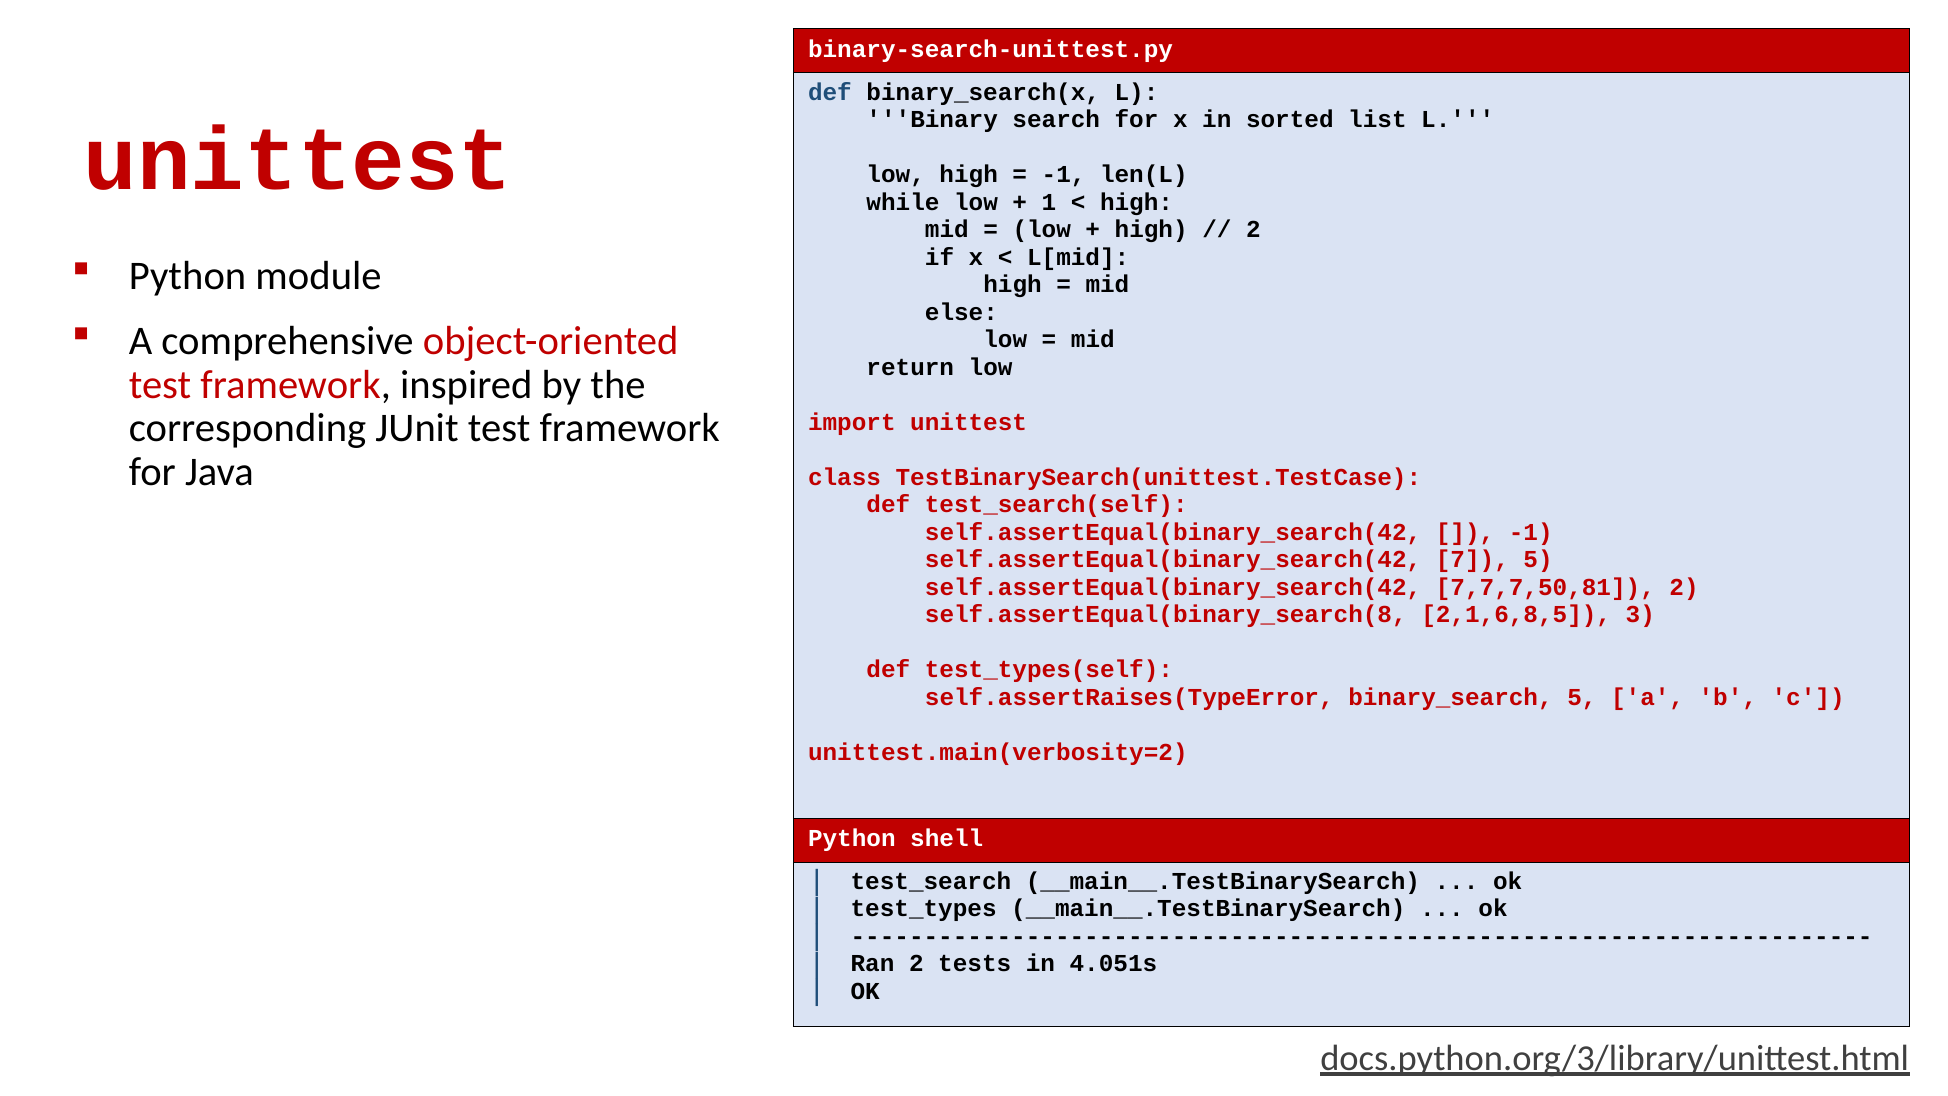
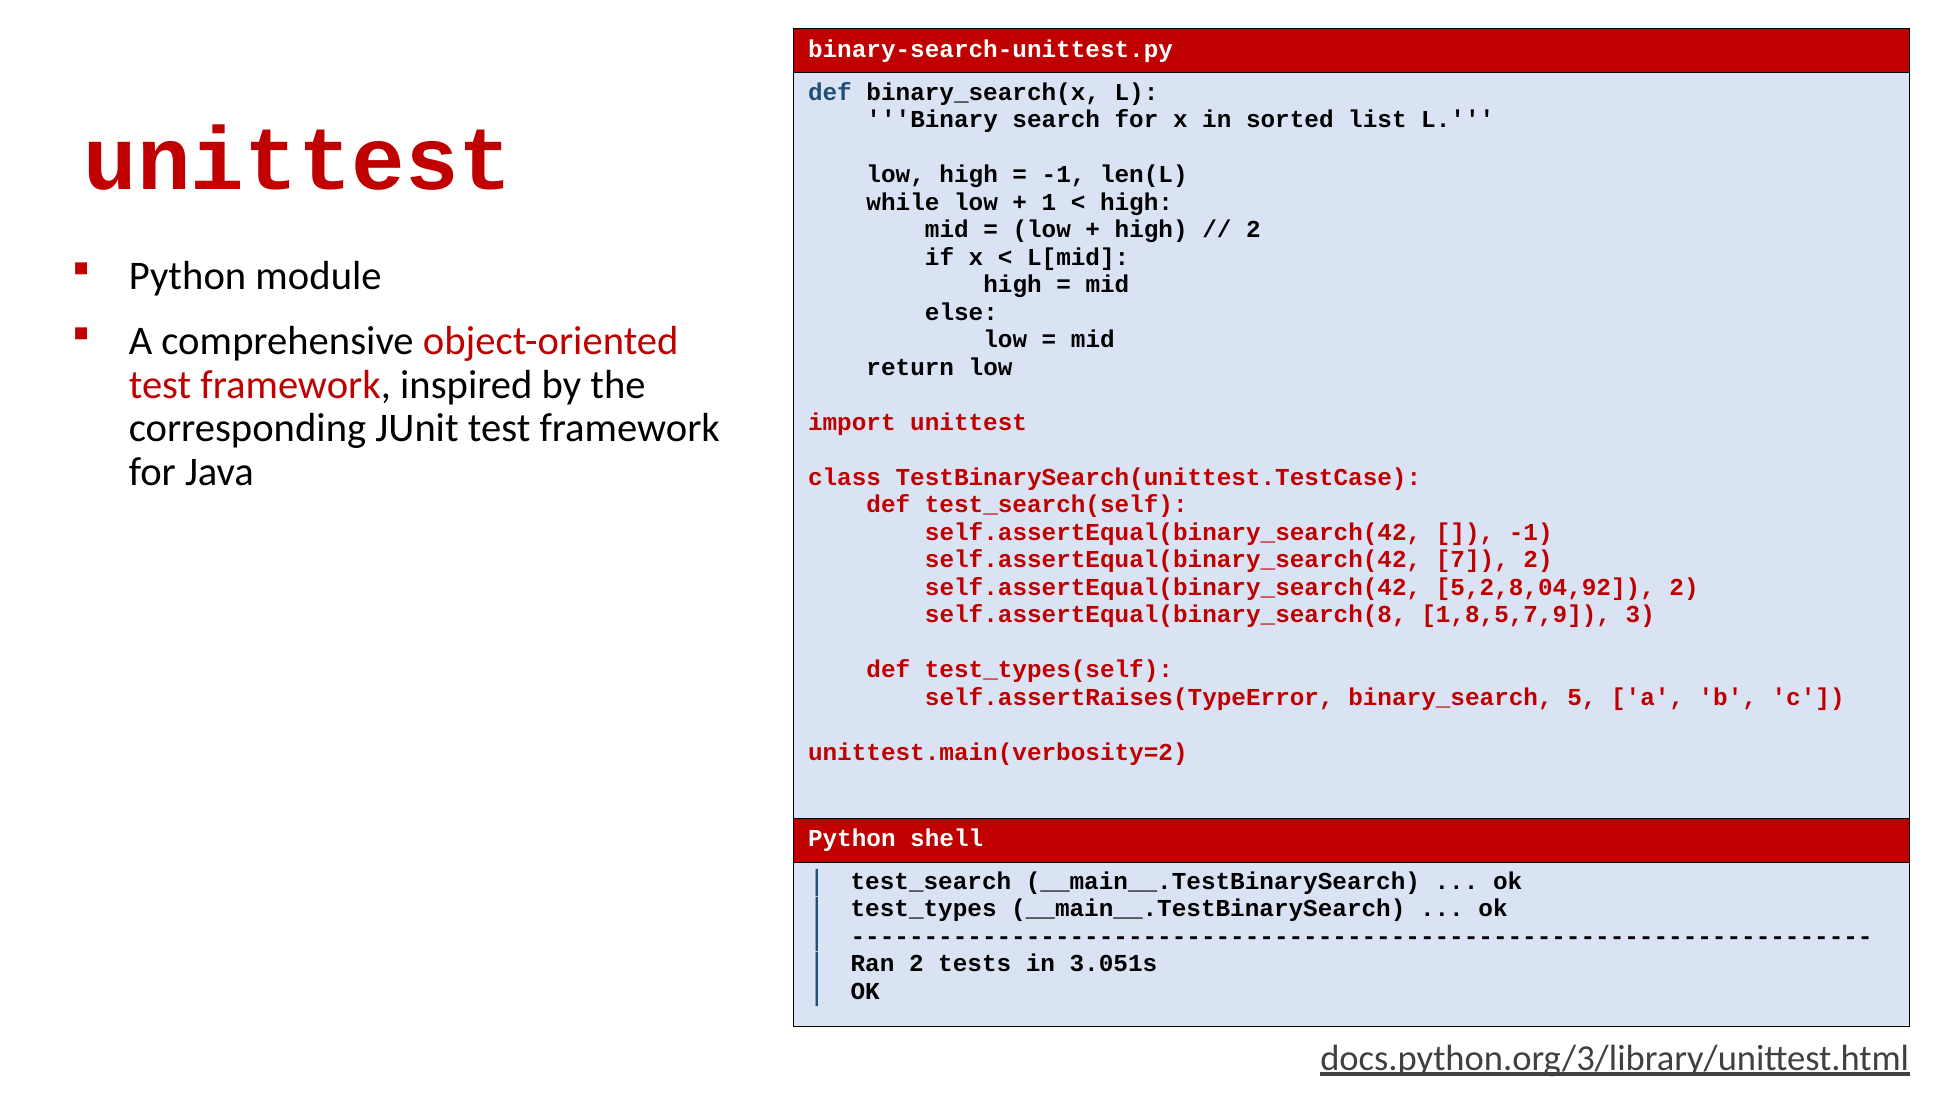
7 5: 5 -> 2
7,7,7,50,81: 7,7,7,50,81 -> 5,2,8,04,92
2,1,6,8,5: 2,1,6,8,5 -> 1,8,5,7,9
4.051s: 4.051s -> 3.051s
